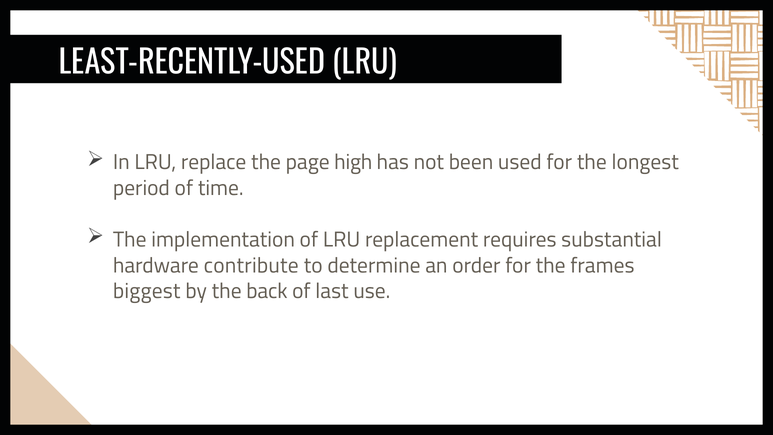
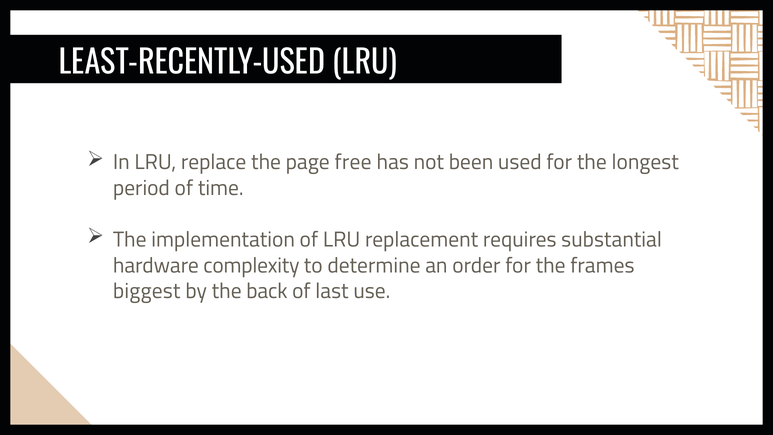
high: high -> free
contribute: contribute -> complexity
